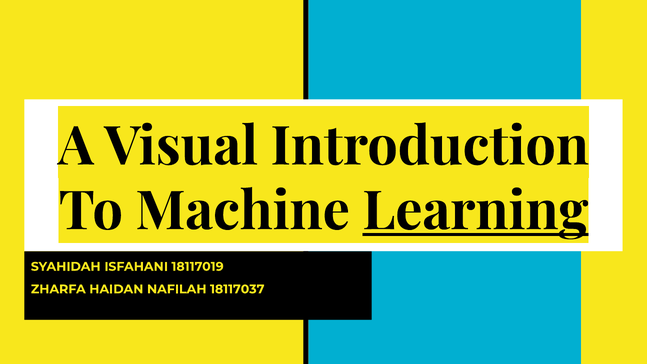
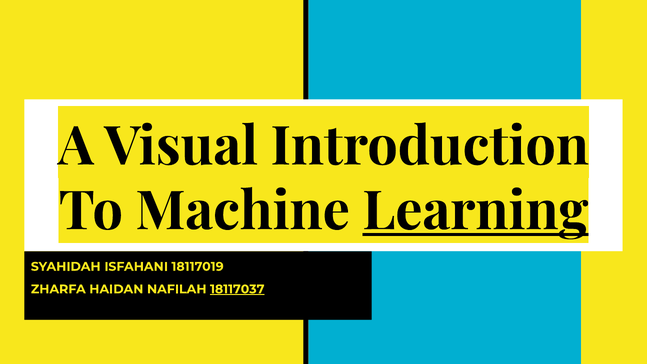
18117037 underline: none -> present
